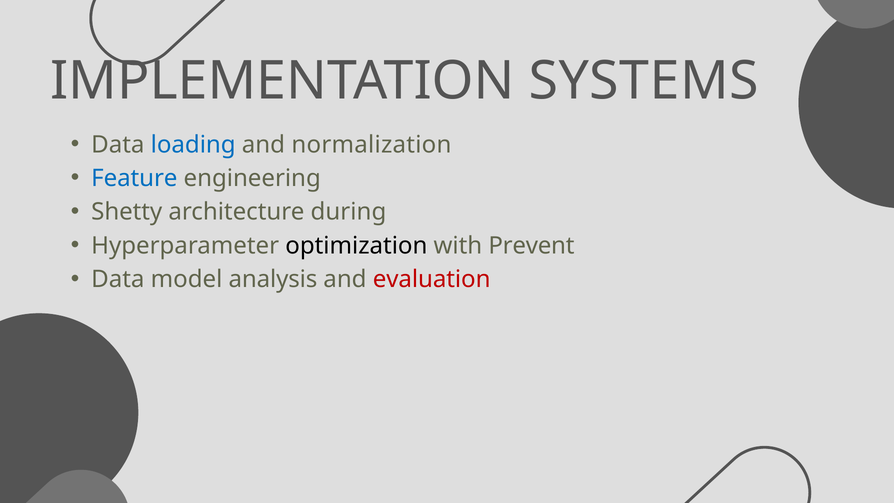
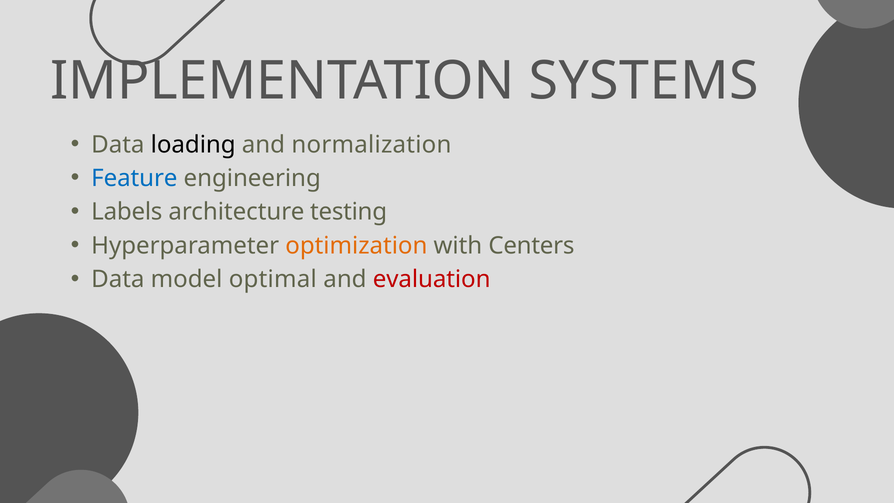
loading colour: blue -> black
Shetty: Shetty -> Labels
during: during -> testing
optimization colour: black -> orange
Prevent: Prevent -> Centers
analysis: analysis -> optimal
